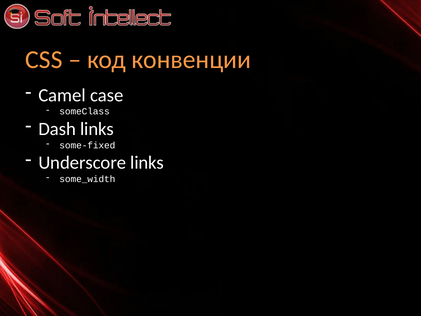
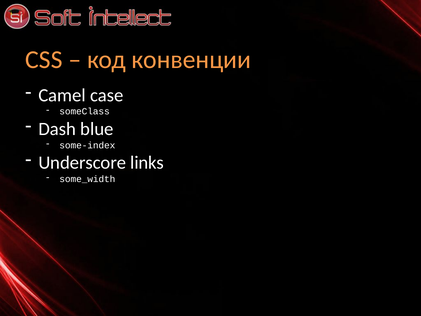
Dash links: links -> blue
some-fixed: some-fixed -> some-index
